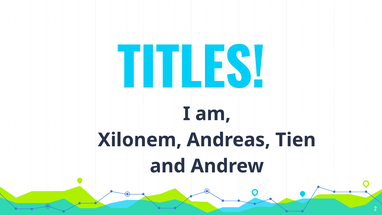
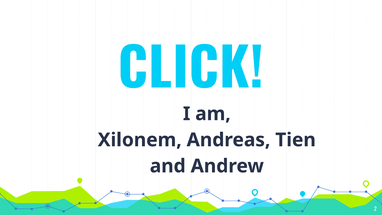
TITLES: TITLES -> CLICK
